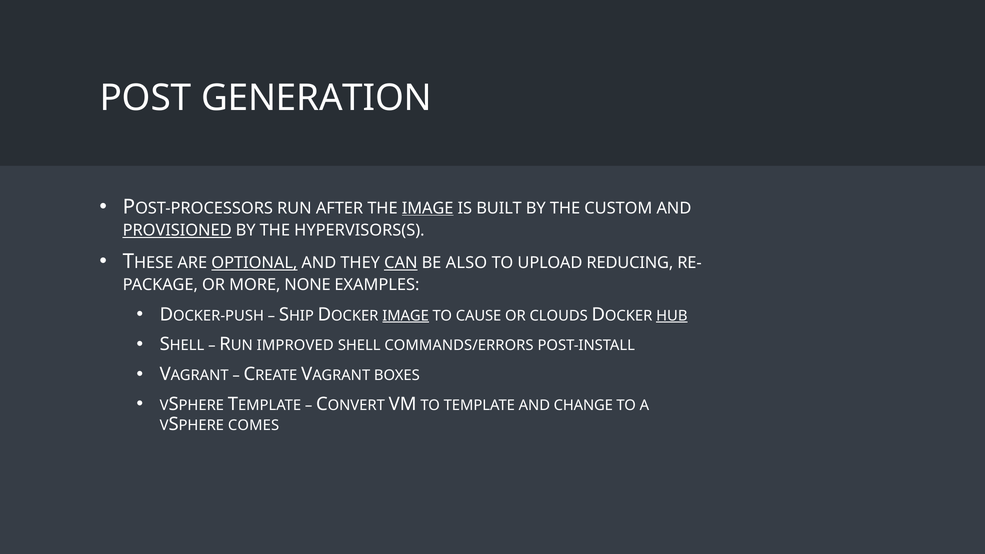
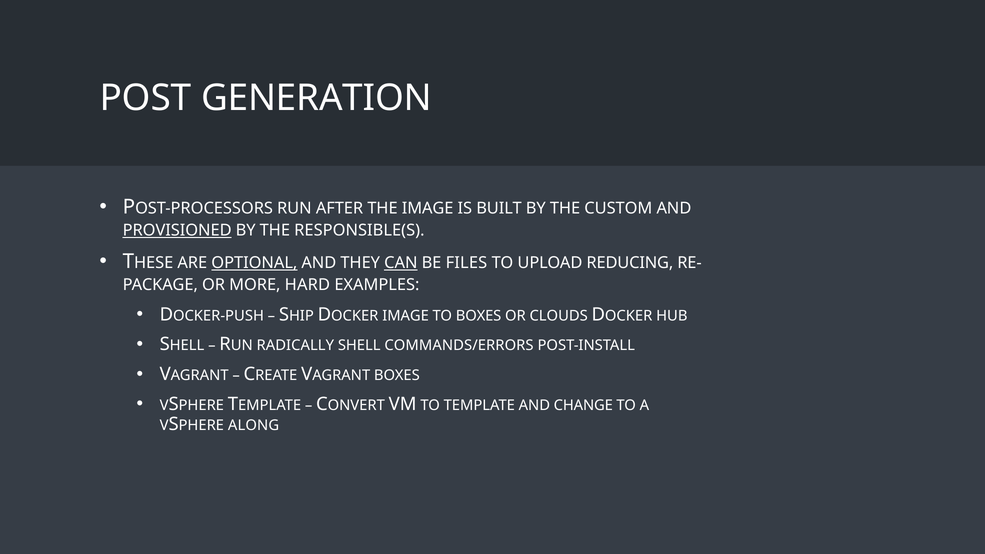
IMAGE at (428, 208) underline: present -> none
HYPERVISORS(S: HYPERVISORS(S -> RESPONSIBLE(S
ALSO: ALSO -> FILES
NONE: NONE -> HARD
IMAGE at (406, 316) underline: present -> none
TO CAUSE: CAUSE -> BOXES
HUB underline: present -> none
IMPROVED: IMPROVED -> RADICALLY
COMES: COMES -> ALONG
